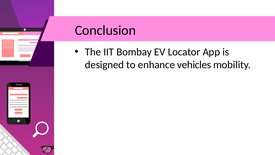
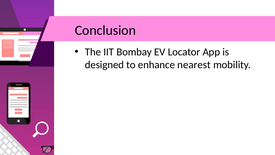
vehicles: vehicles -> nearest
